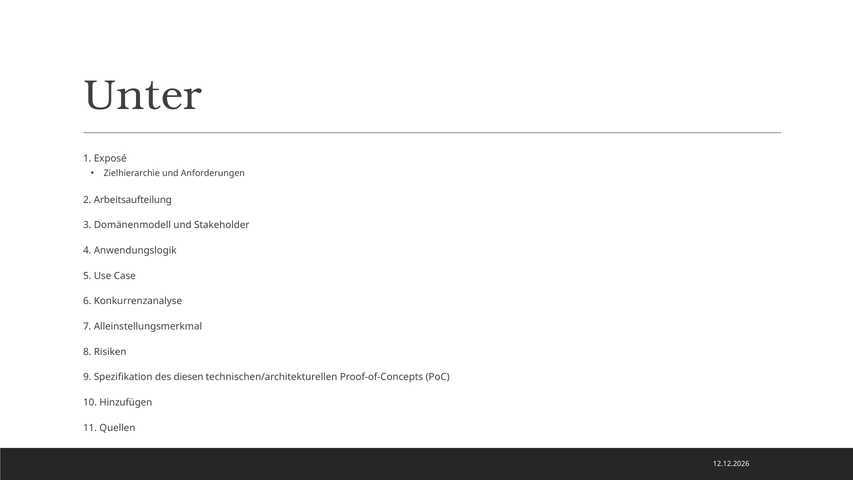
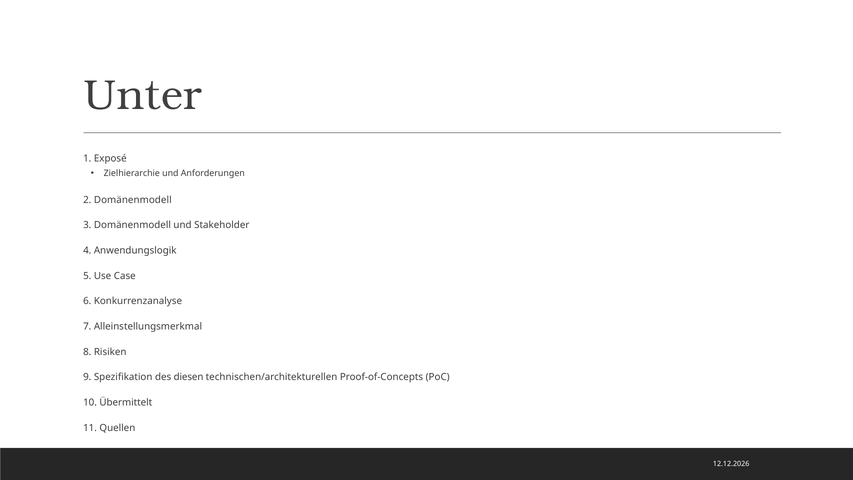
2 Arbeitsaufteilung: Arbeitsaufteilung -> Domänenmodell
Hinzufügen: Hinzufügen -> Übermittelt
